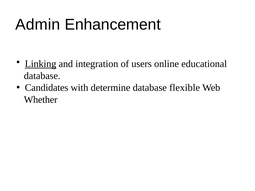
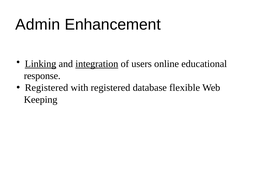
integration underline: none -> present
database at (42, 76): database -> response
Candidates at (47, 88): Candidates -> Registered
with determine: determine -> registered
Whether: Whether -> Keeping
